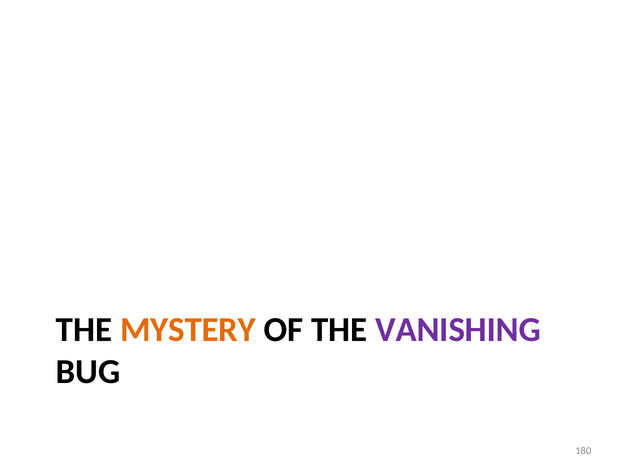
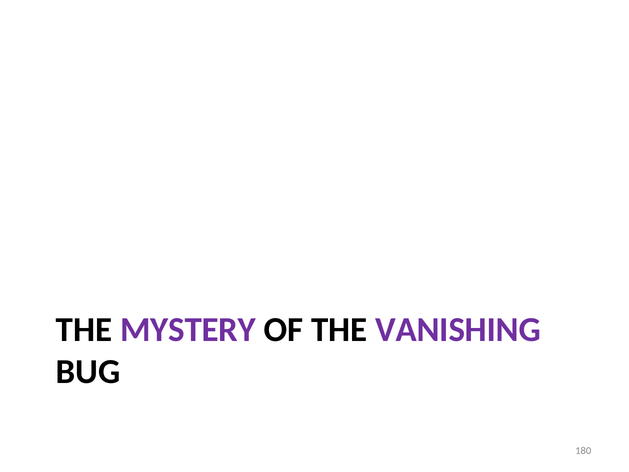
MYSTERY colour: orange -> purple
